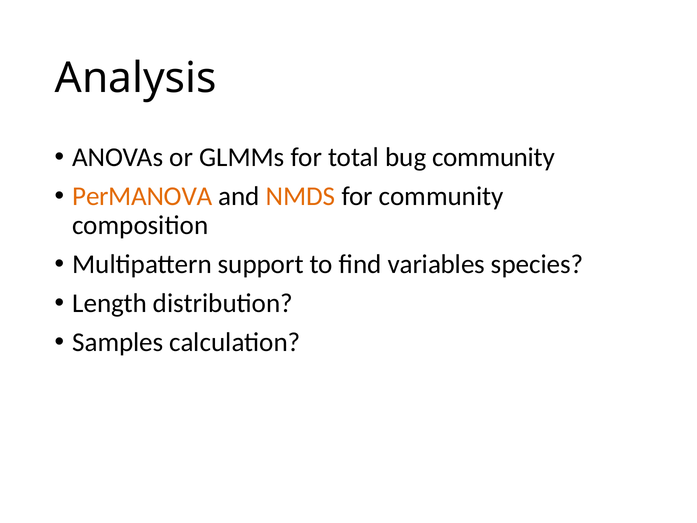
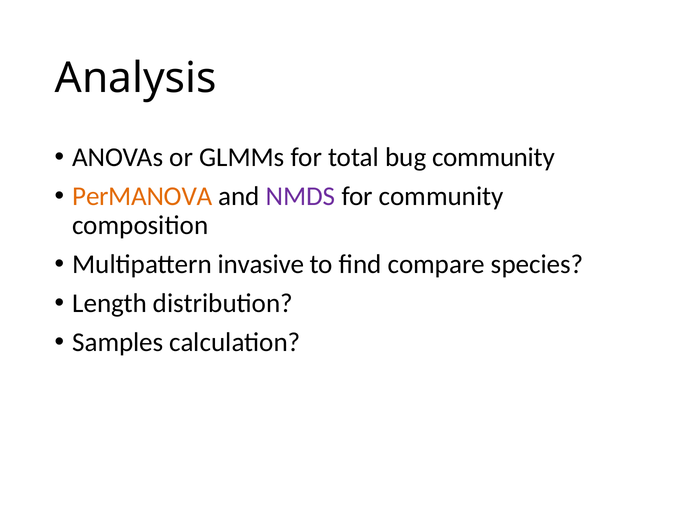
NMDS colour: orange -> purple
support: support -> invasive
variables: variables -> compare
